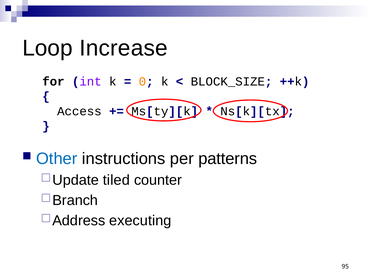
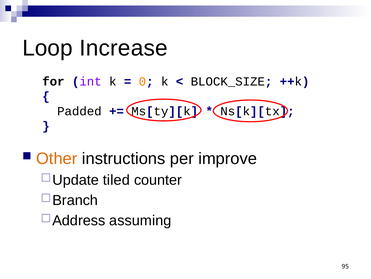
Access: Access -> Padded
Other colour: blue -> orange
patterns: patterns -> improve
executing: executing -> assuming
